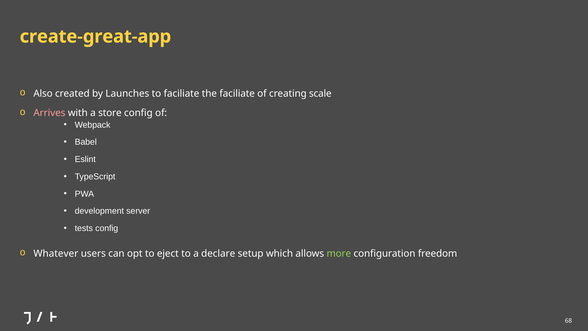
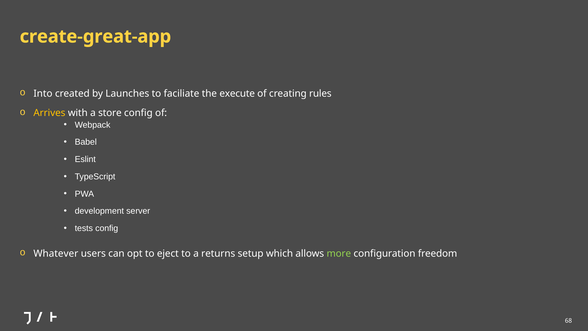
Also: Also -> Into
the faciliate: faciliate -> execute
scale: scale -> rules
Arrives colour: pink -> yellow
declare: declare -> returns
